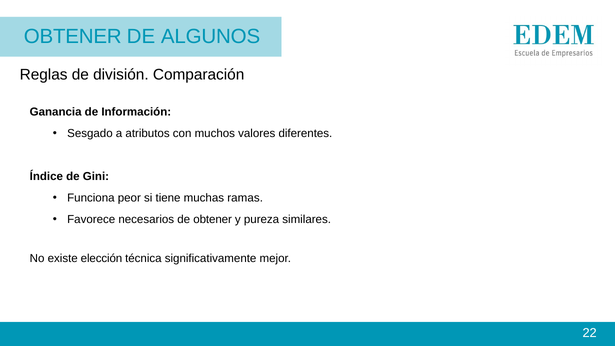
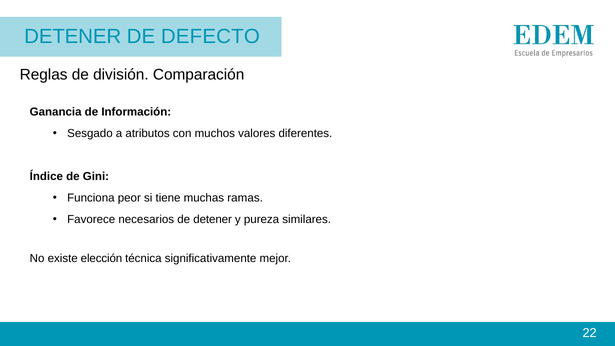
OBTENER at (73, 36): OBTENER -> DETENER
ALGUNOS: ALGUNOS -> DEFECTO
de obtener: obtener -> detener
